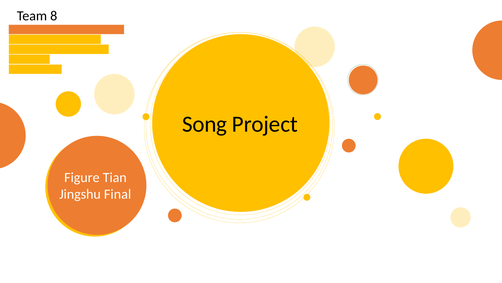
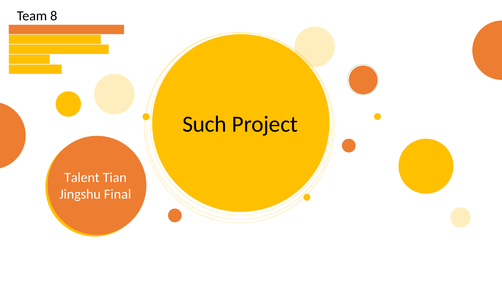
Song: Song -> Such
Figure: Figure -> Talent
